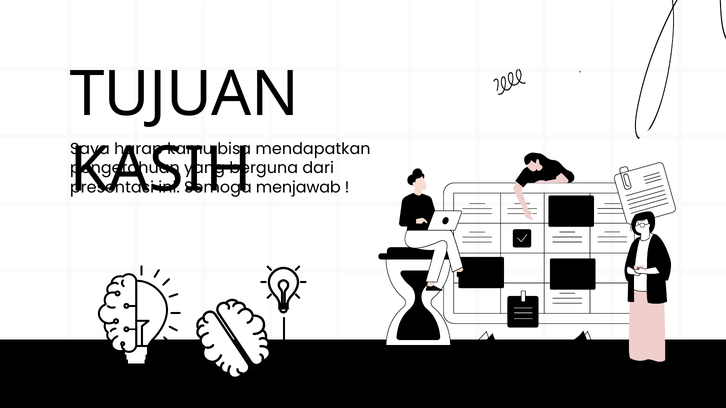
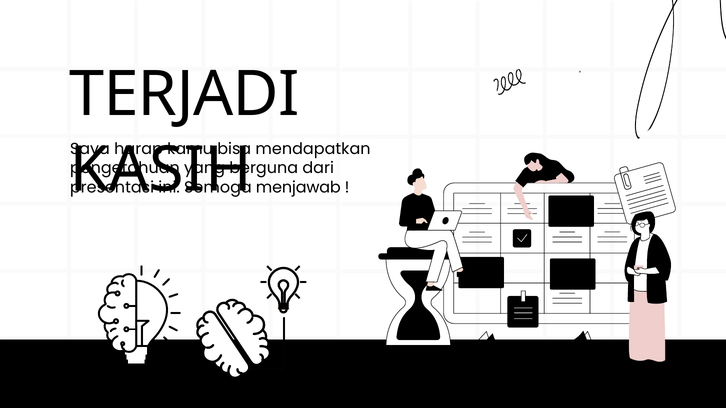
TUJUAN: TUJUAN -> TERJADI
